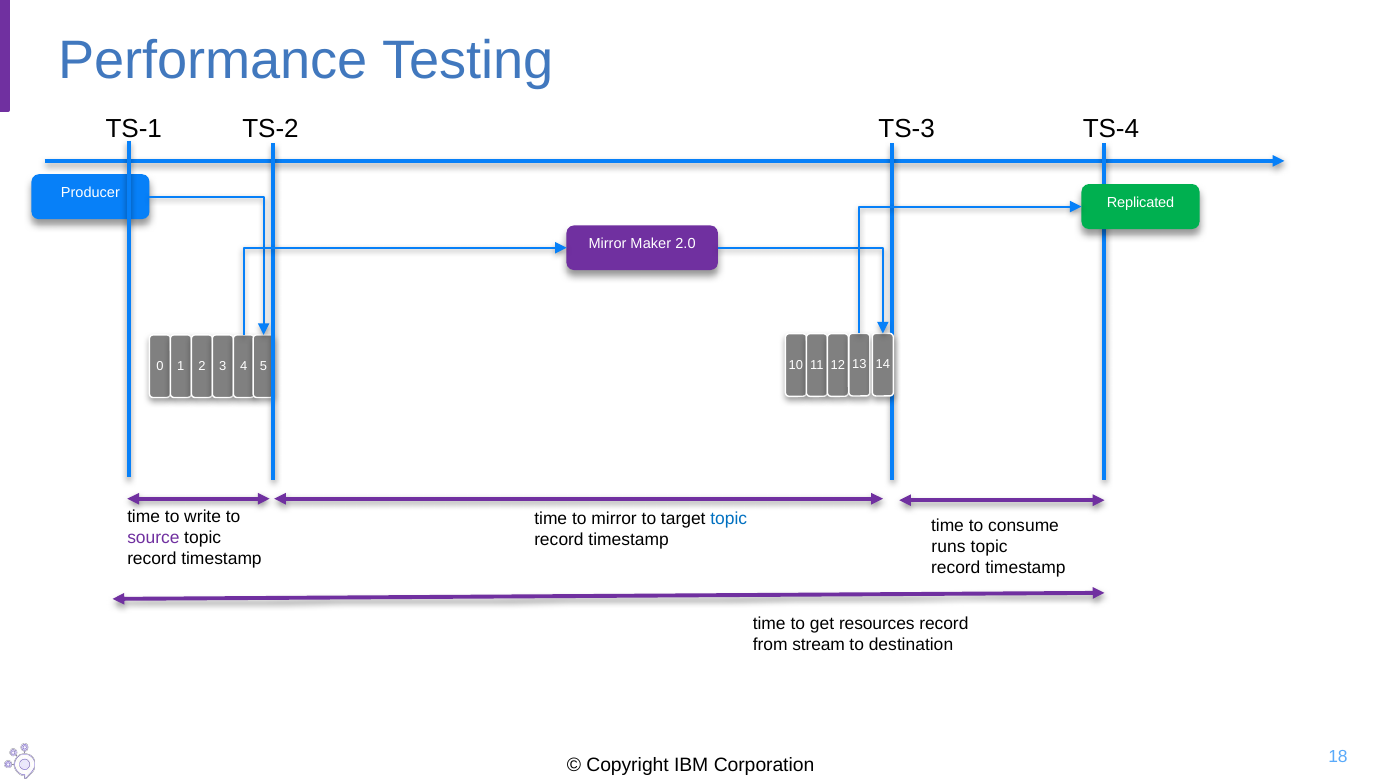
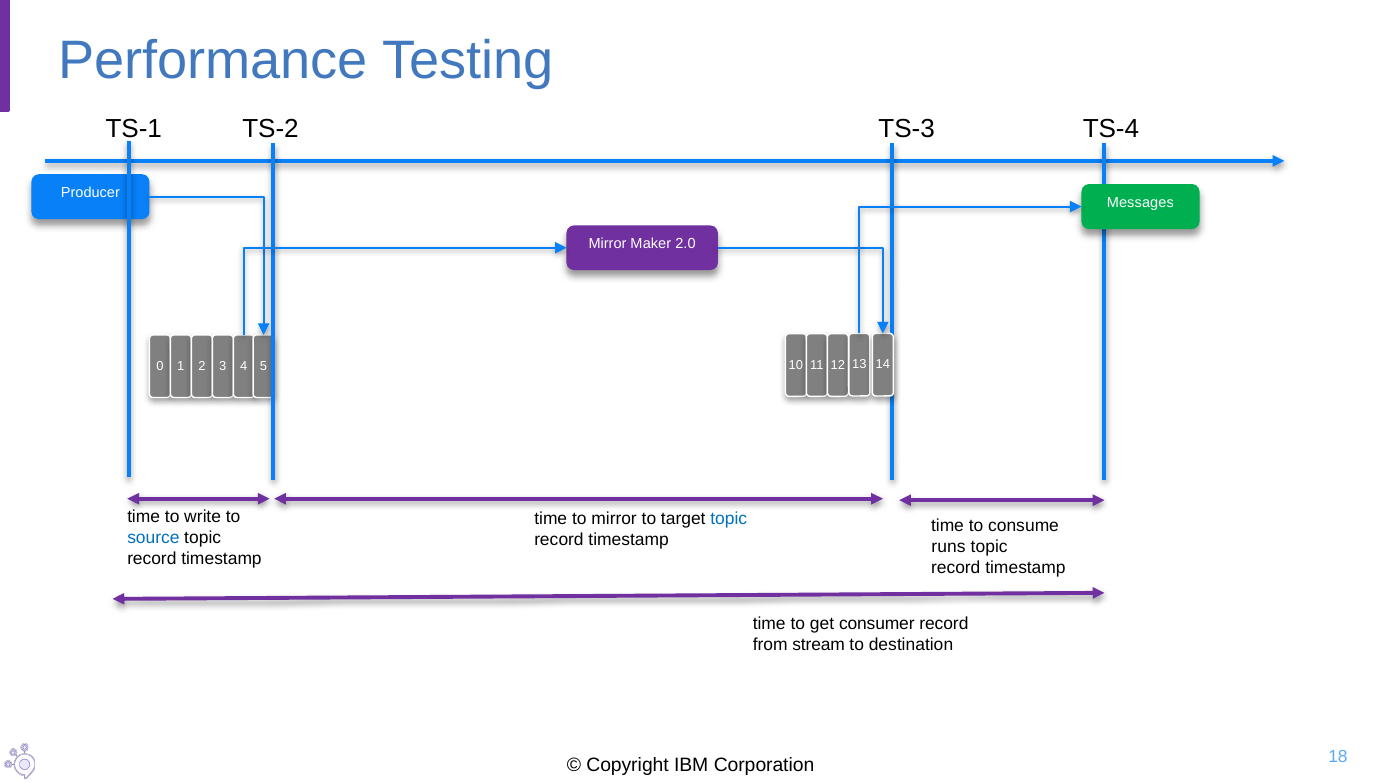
Replicated: Replicated -> Messages
source colour: purple -> blue
resources: resources -> consumer
